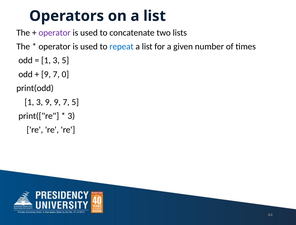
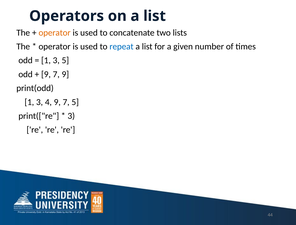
operator at (55, 33) colour: purple -> orange
7 0: 0 -> 9
3 9: 9 -> 4
